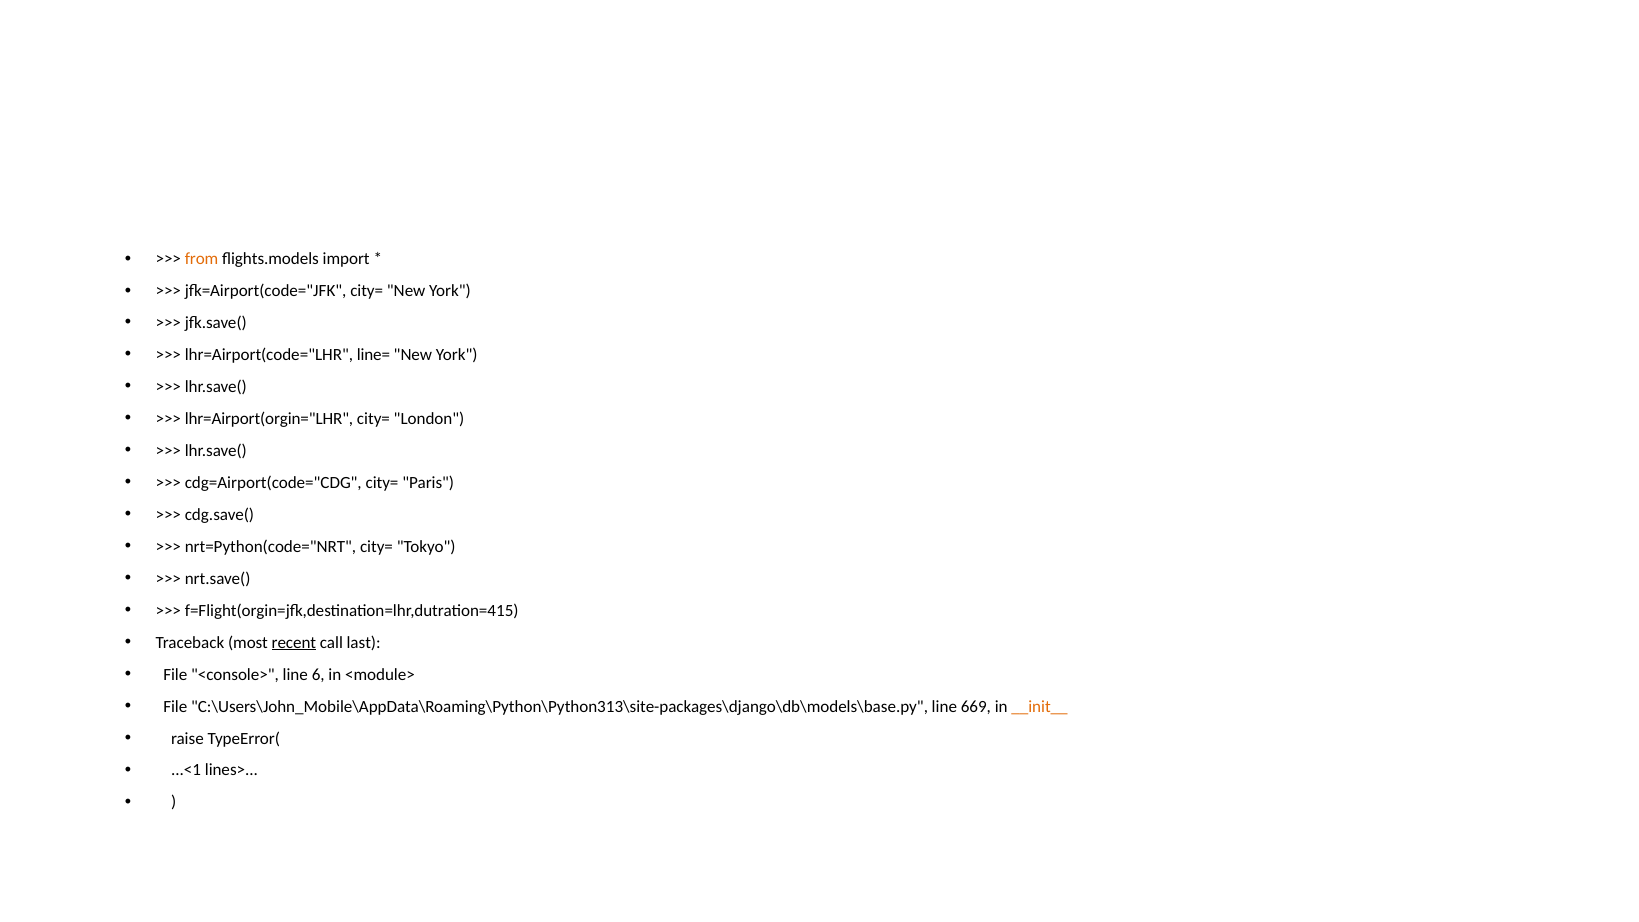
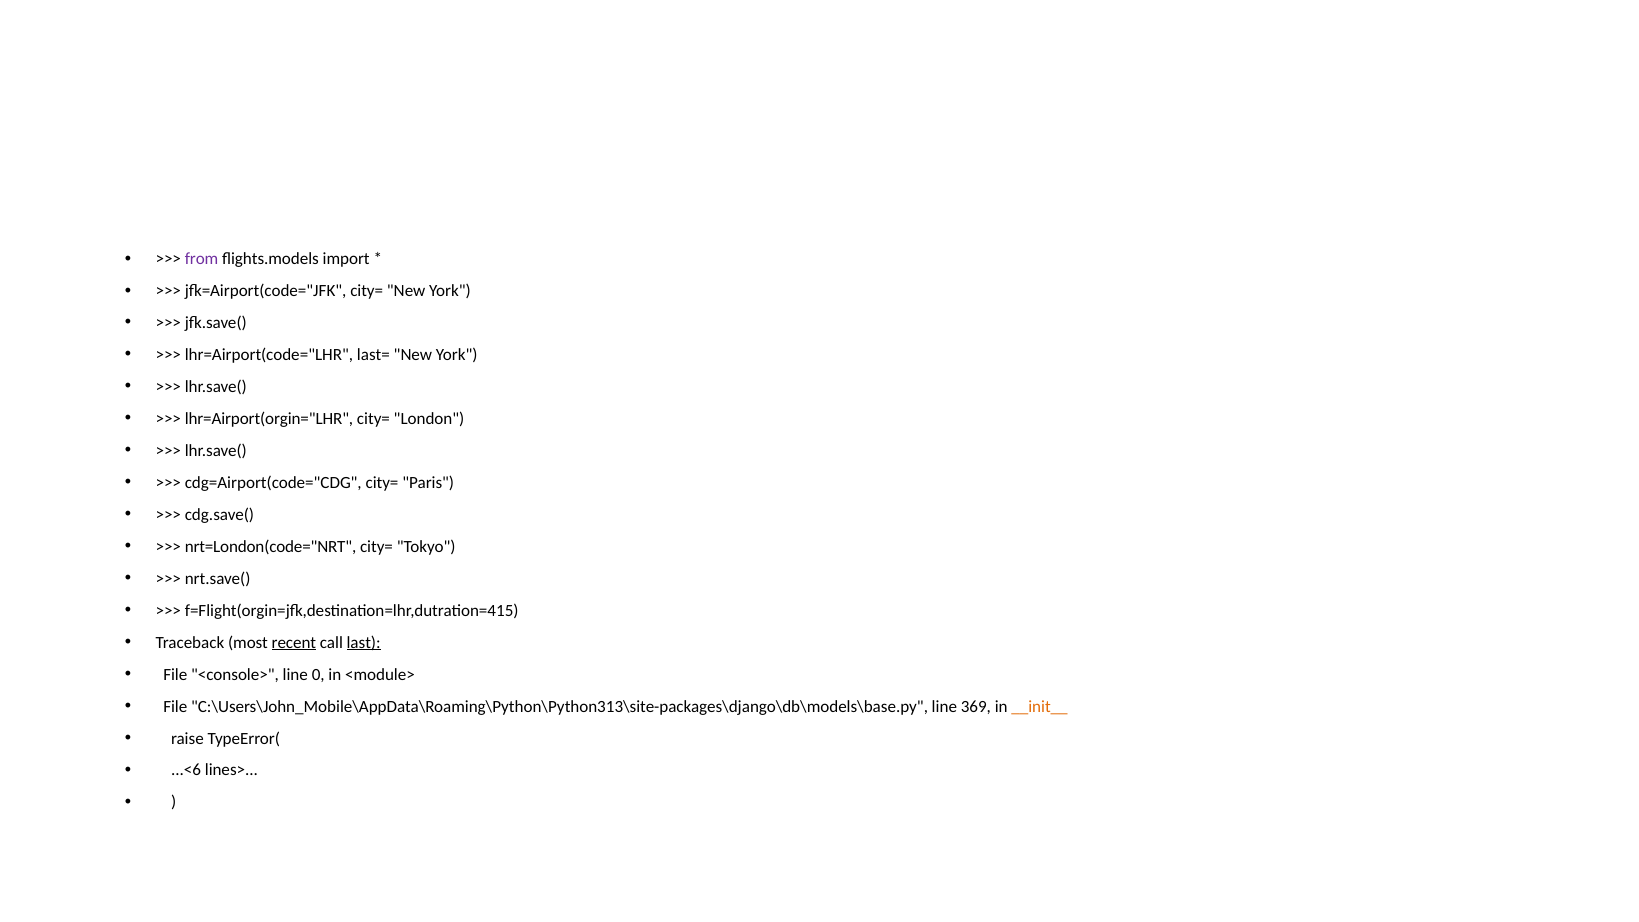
from colour: orange -> purple
line=: line= -> last=
nrt=Python(code="NRT: nrt=Python(code="NRT -> nrt=London(code="NRT
last underline: none -> present
6: 6 -> 0
669: 669 -> 369
...<1: ...<1 -> ...<6
